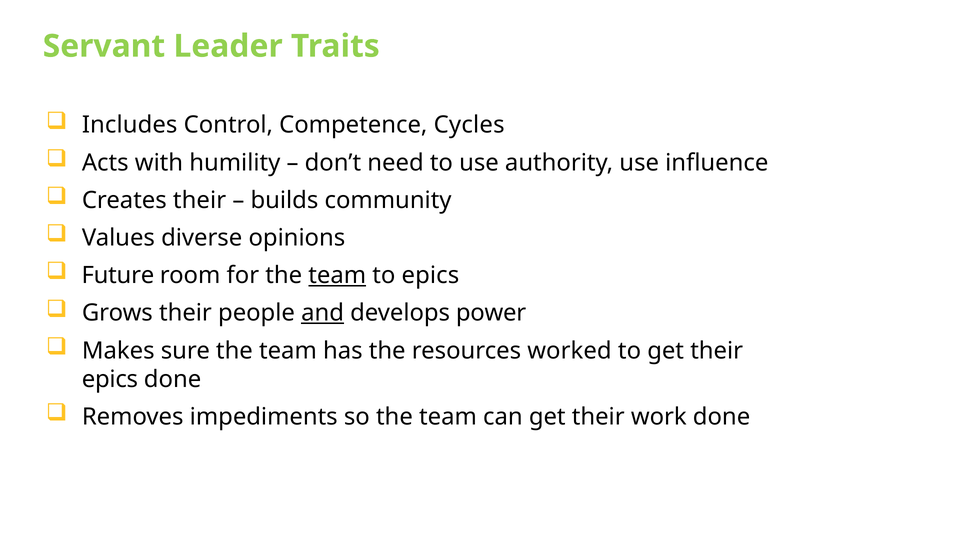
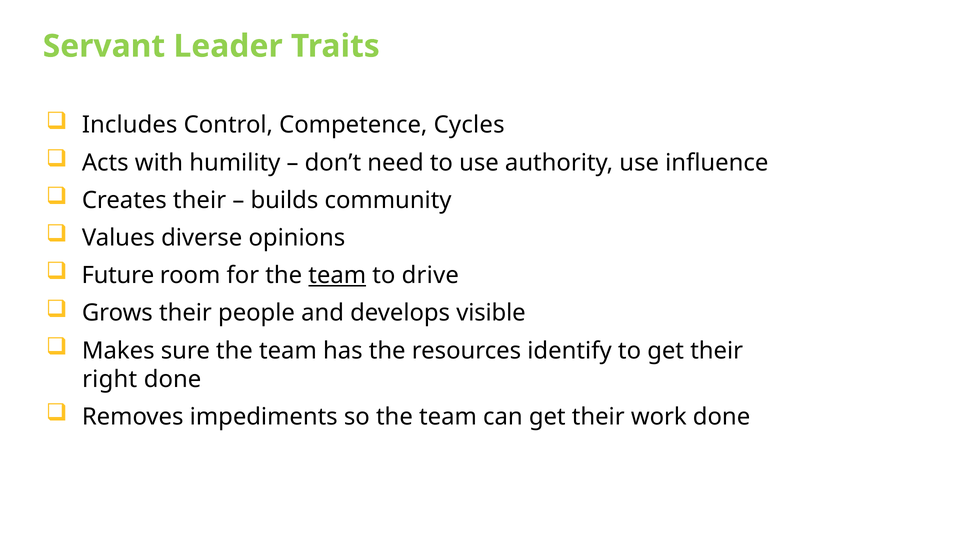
to epics: epics -> drive
and underline: present -> none
power: power -> visible
worked: worked -> identify
epics at (110, 379): epics -> right
